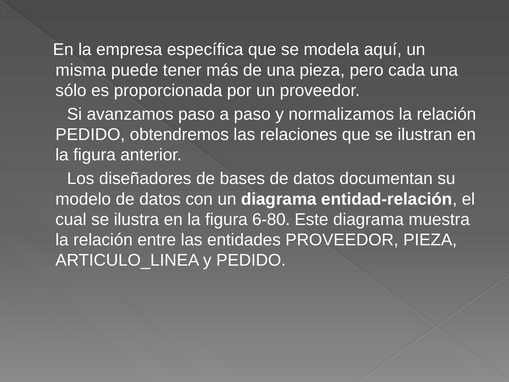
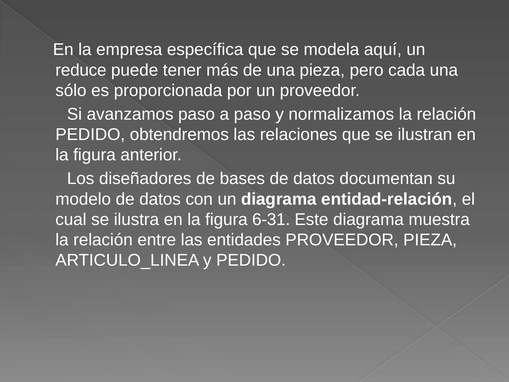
misma: misma -> reduce
6-80: 6-80 -> 6-31
